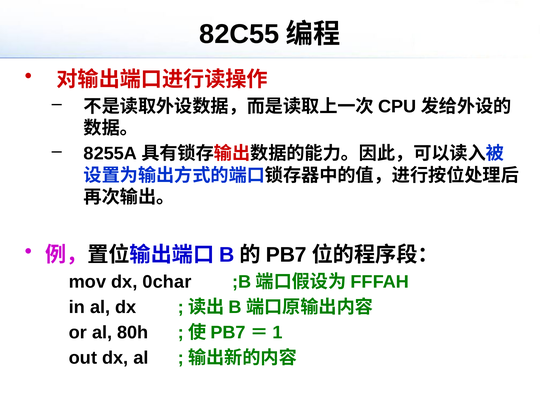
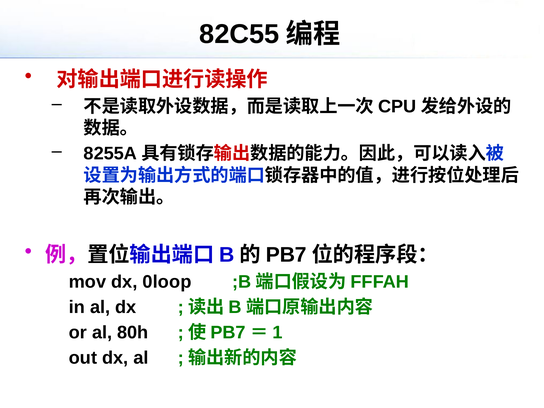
0char: 0char -> 0loop
